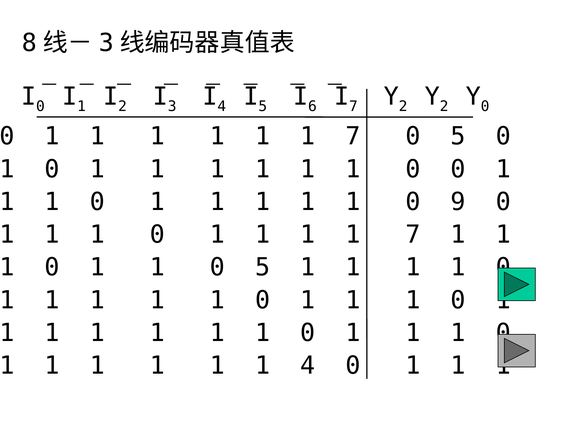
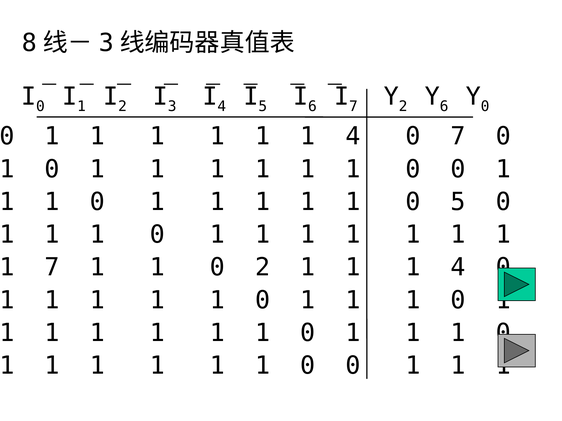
2 at (444, 106): 2 -> 6
7 at (353, 137): 7 -> 4
5 at (458, 137): 5 -> 7
0 9: 9 -> 5
7 at (413, 235): 7 -> 1
0 at (52, 268): 0 -> 7
1 0 5: 5 -> 2
1 at (458, 268): 1 -> 4
4 at (308, 366): 4 -> 0
